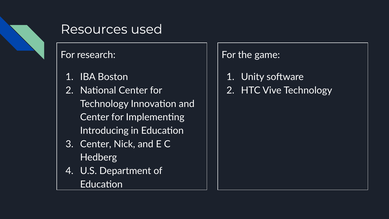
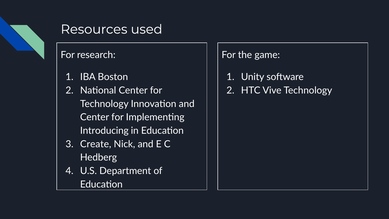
Center at (96, 144): Center -> Create
